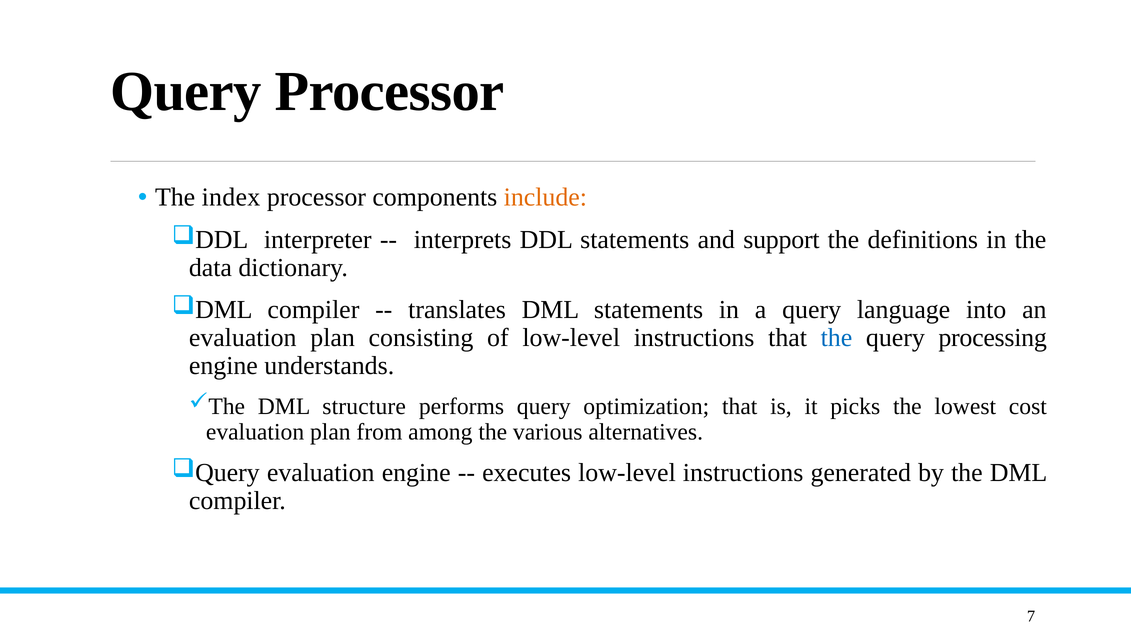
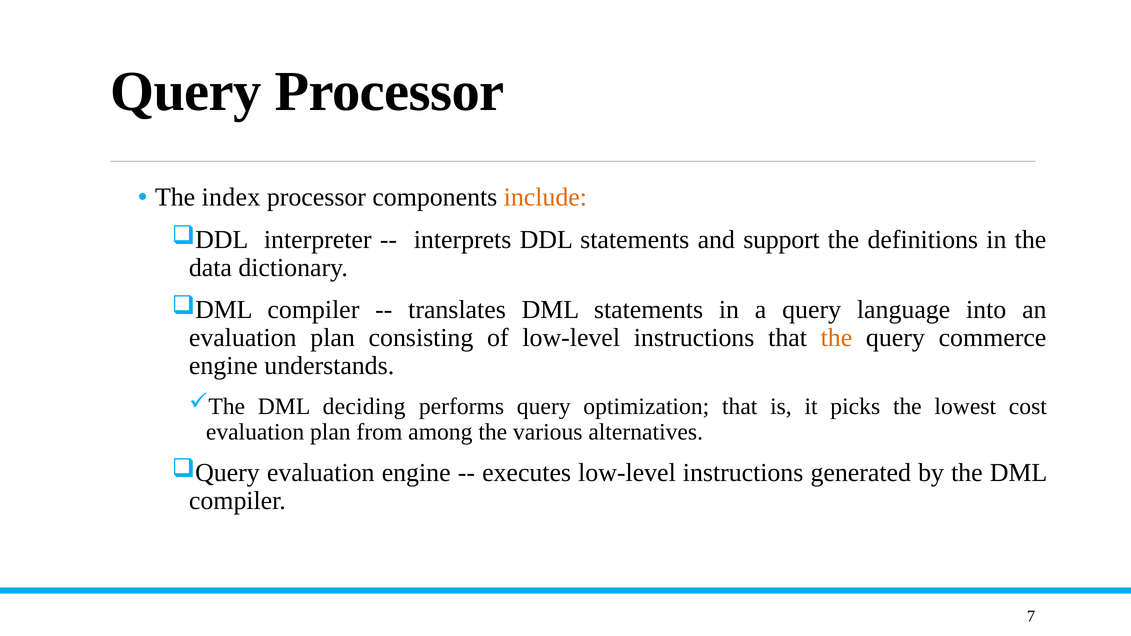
the at (836, 338) colour: blue -> orange
processing: processing -> commerce
structure: structure -> deciding
